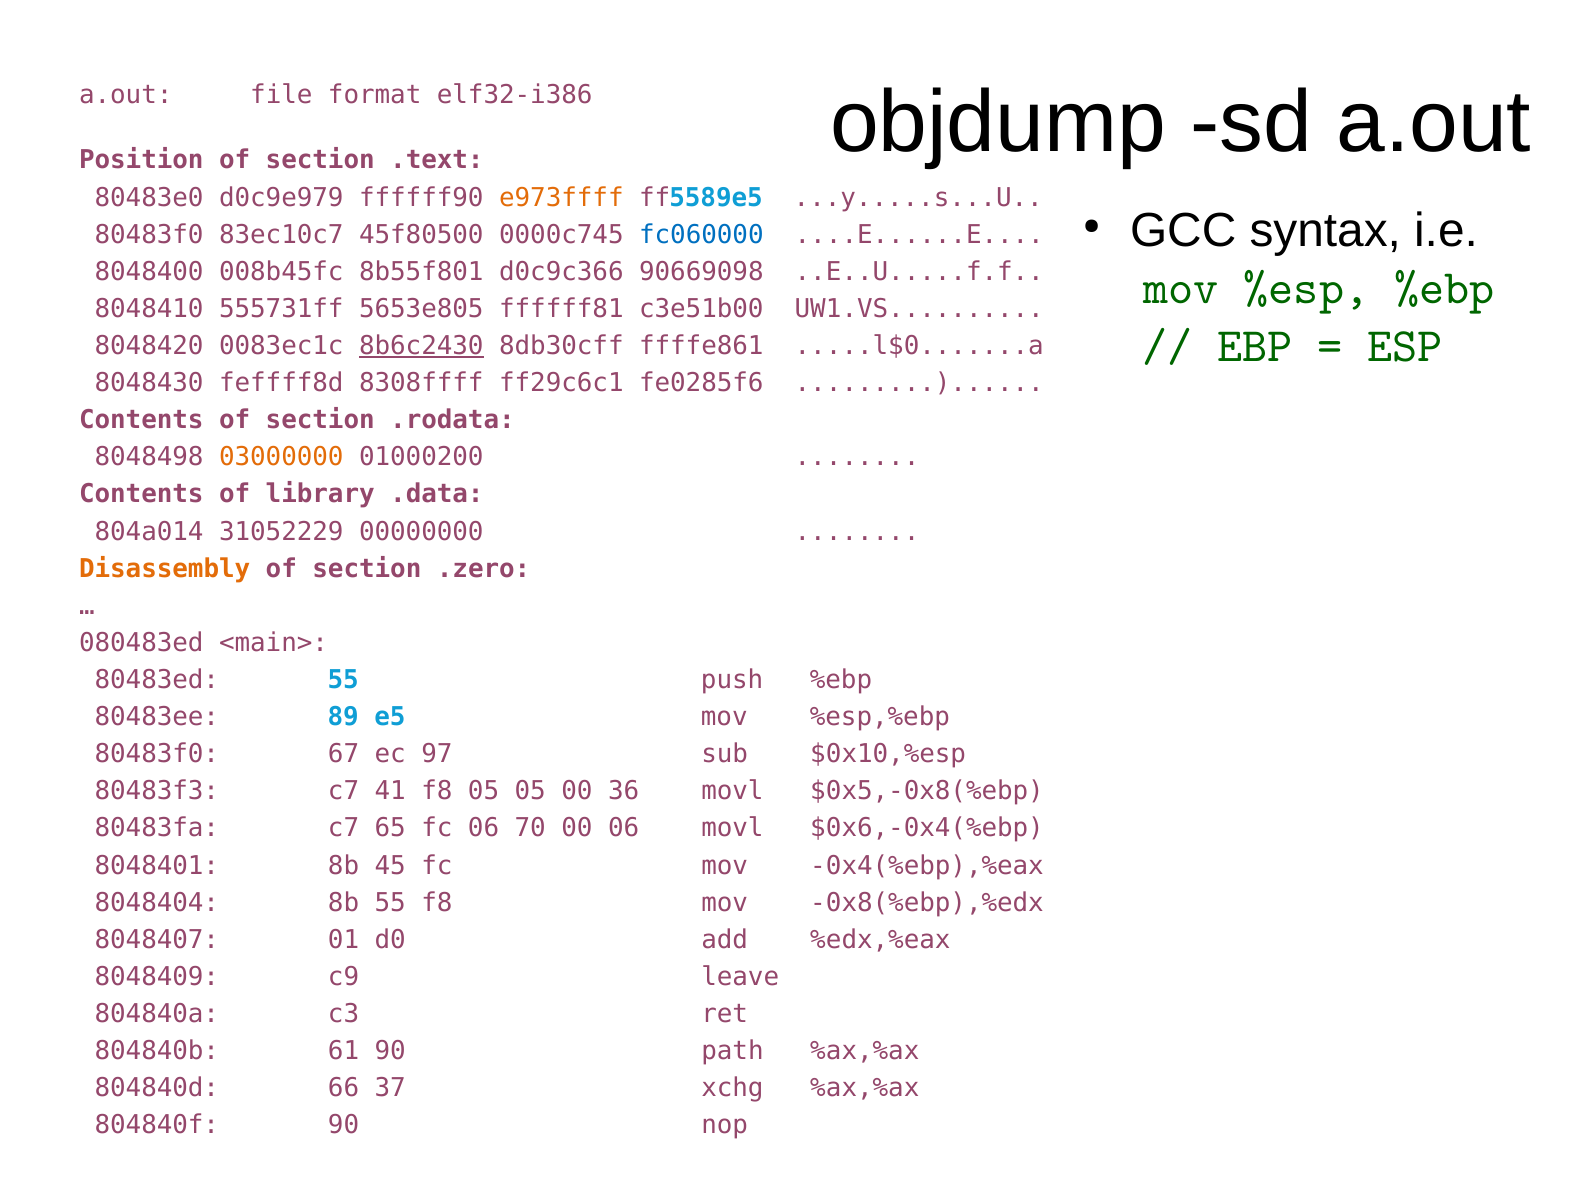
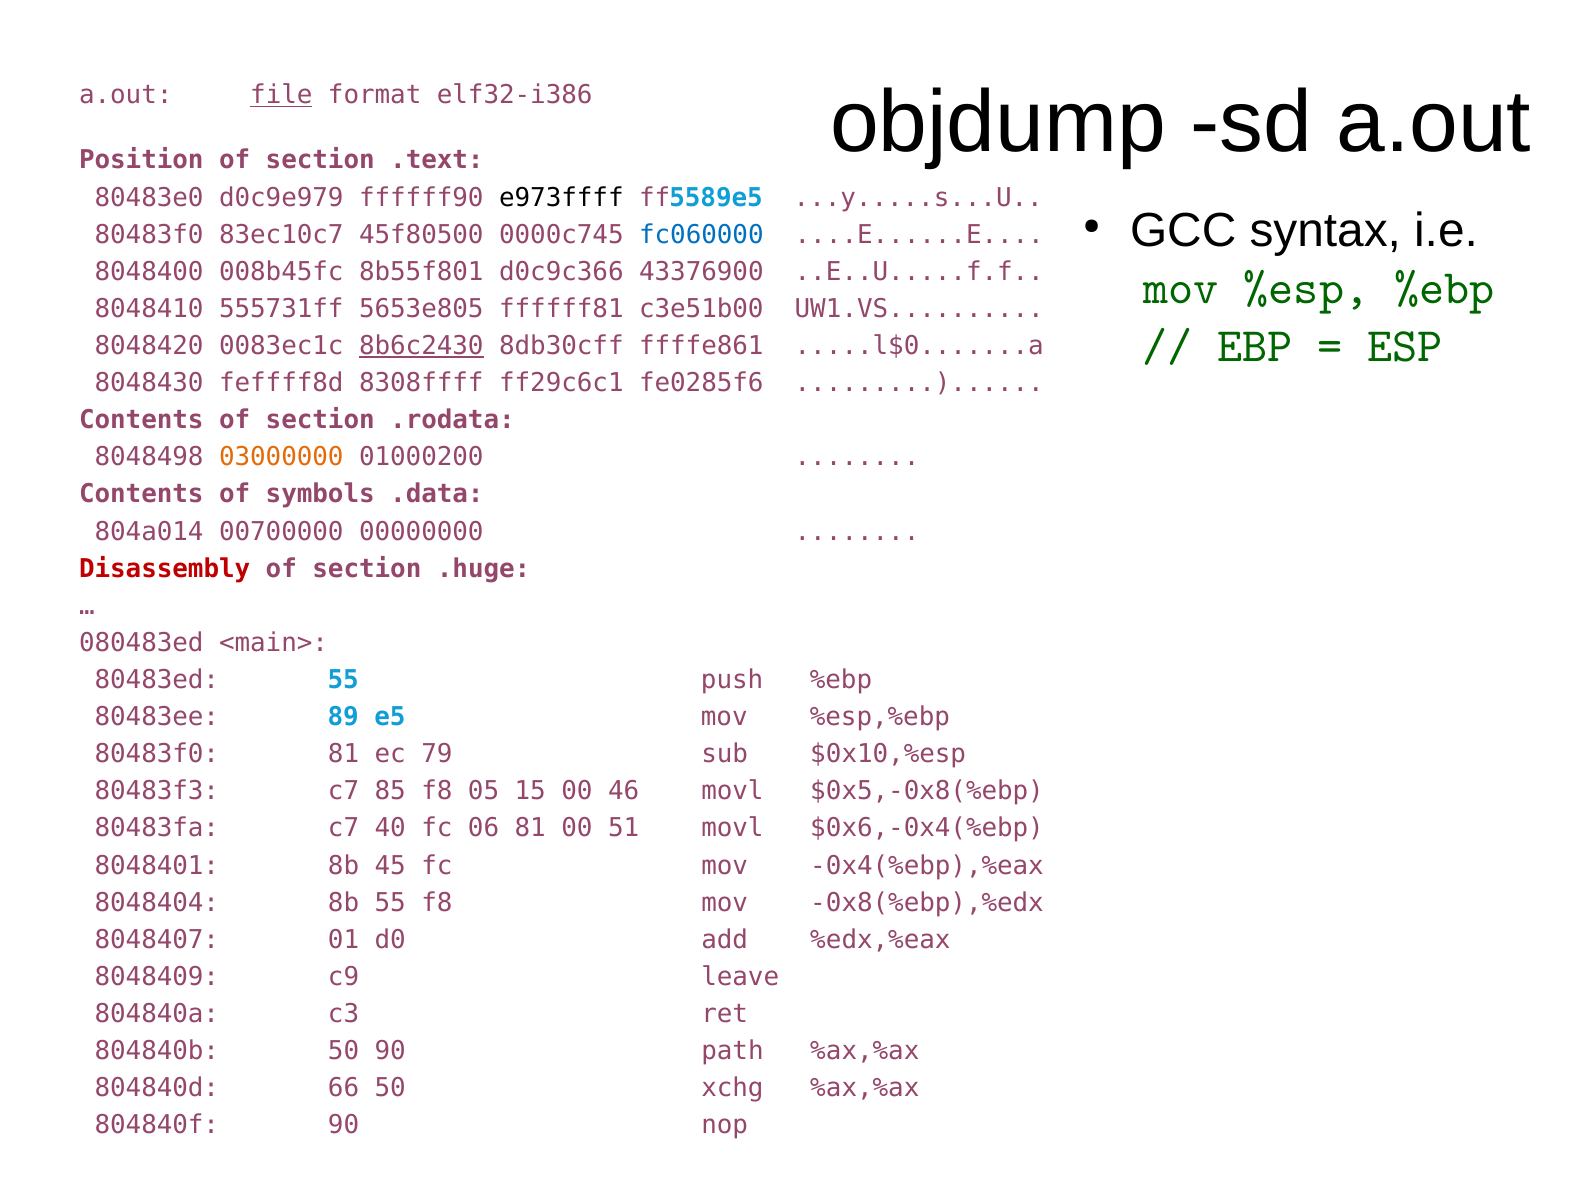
file underline: none -> present
e973ffff colour: orange -> black
90669098: 90669098 -> 43376900
library: library -> symbols
31052229: 31052229 -> 00700000
Disassembly colour: orange -> red
.zero: .zero -> .huge
80483f0 67: 67 -> 81
97: 97 -> 79
41: 41 -> 85
05 05: 05 -> 15
36: 36 -> 46
65: 65 -> 40
06 70: 70 -> 81
00 06: 06 -> 51
804840b 61: 61 -> 50
66 37: 37 -> 50
